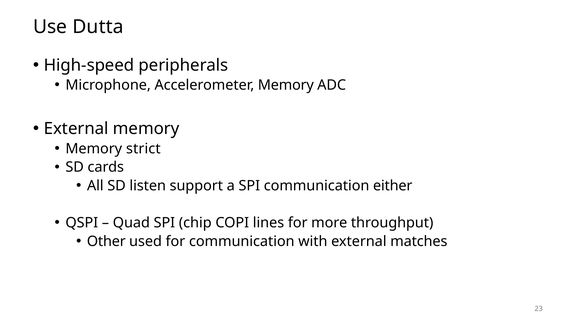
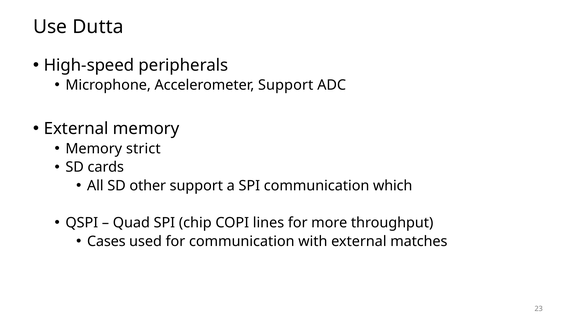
Accelerometer Memory: Memory -> Support
listen: listen -> other
either: either -> which
Other: Other -> Cases
